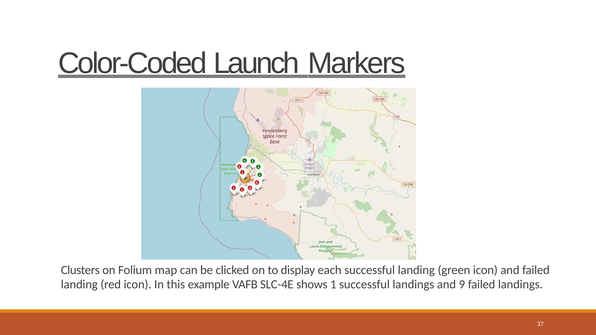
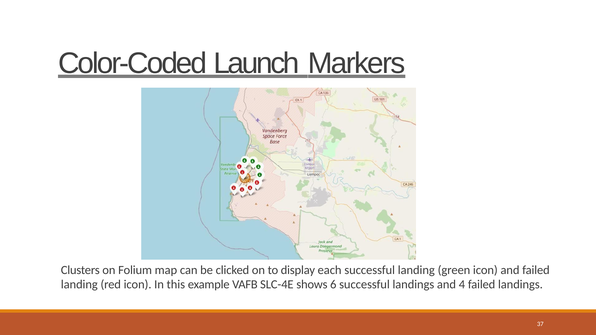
1: 1 -> 6
9: 9 -> 4
